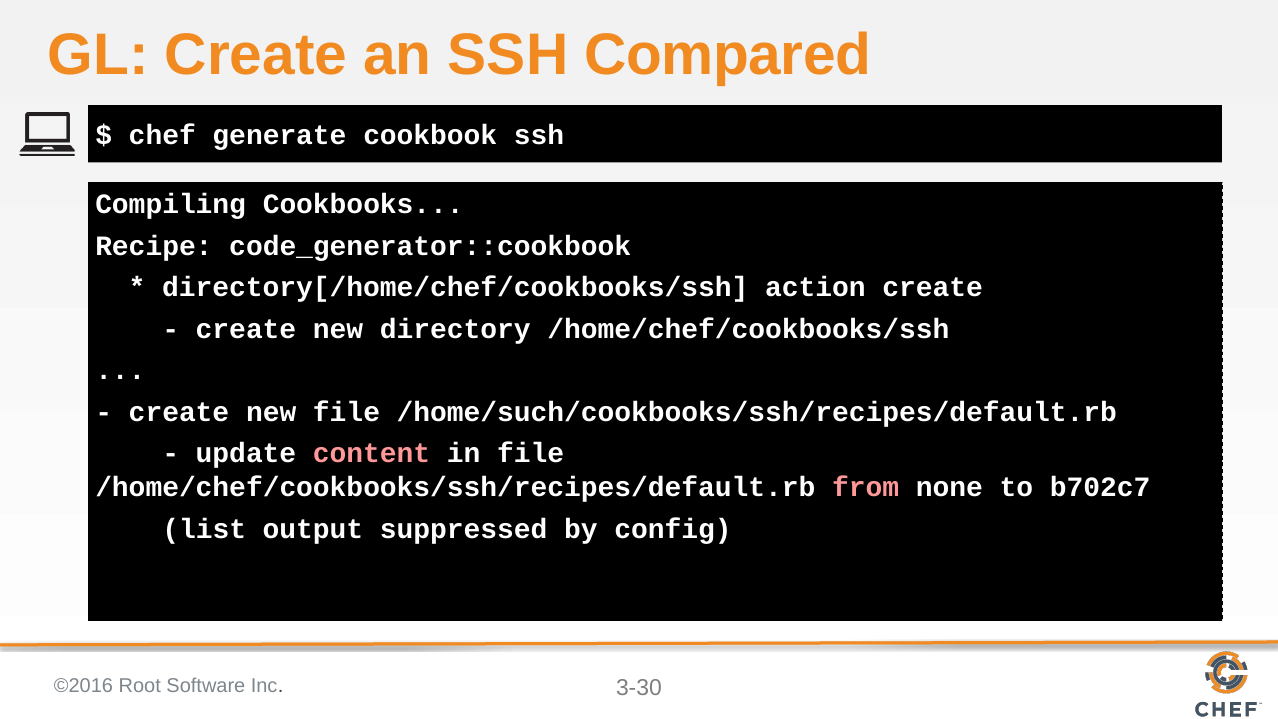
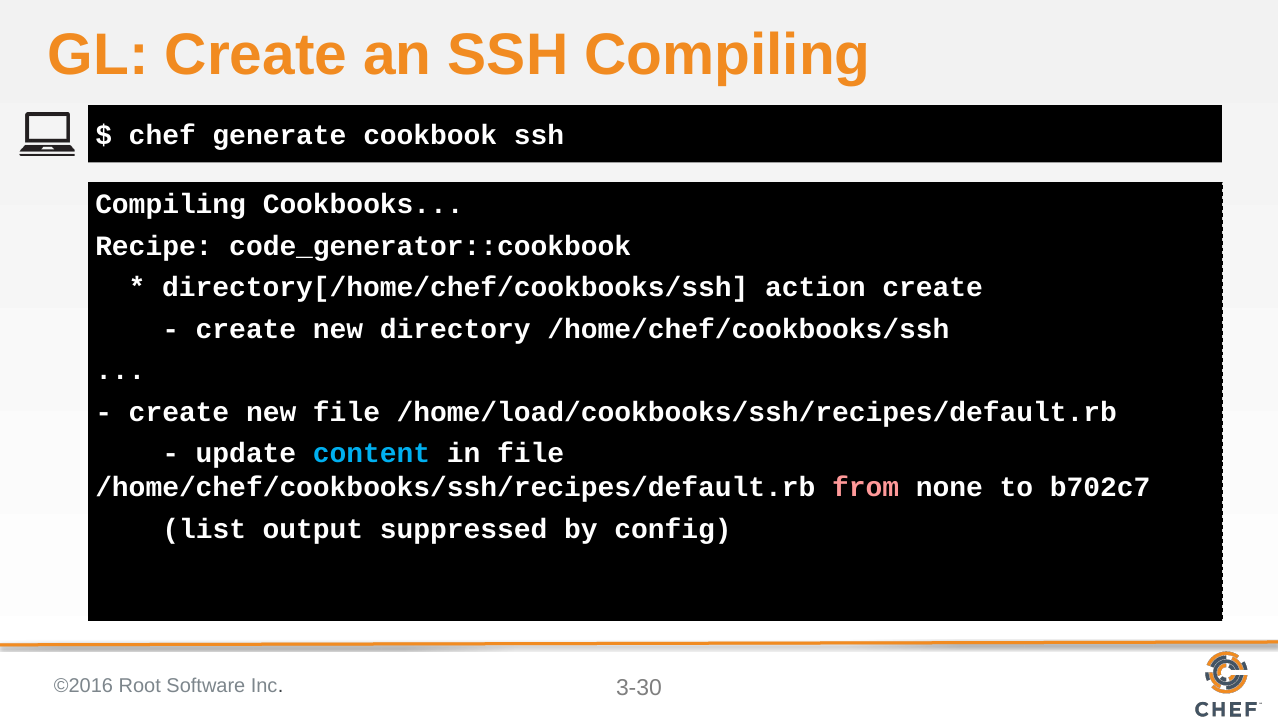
SSH Compared: Compared -> Compiling
/home/such/cookbooks/ssh/recipes/default.rb: /home/such/cookbooks/ssh/recipes/default.rb -> /home/load/cookbooks/ssh/recipes/default.rb
content colour: pink -> light blue
